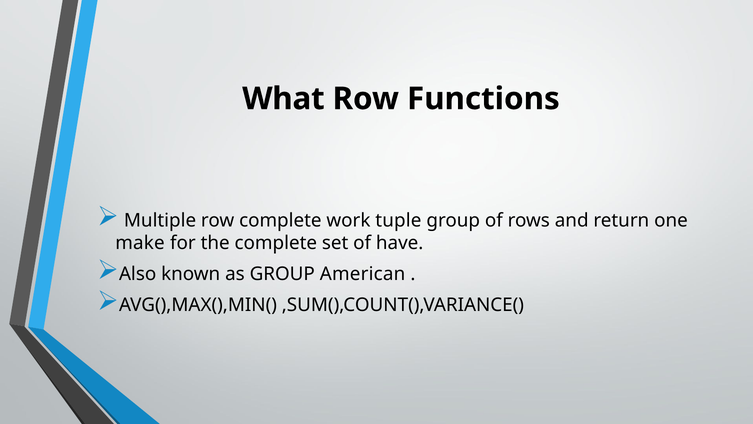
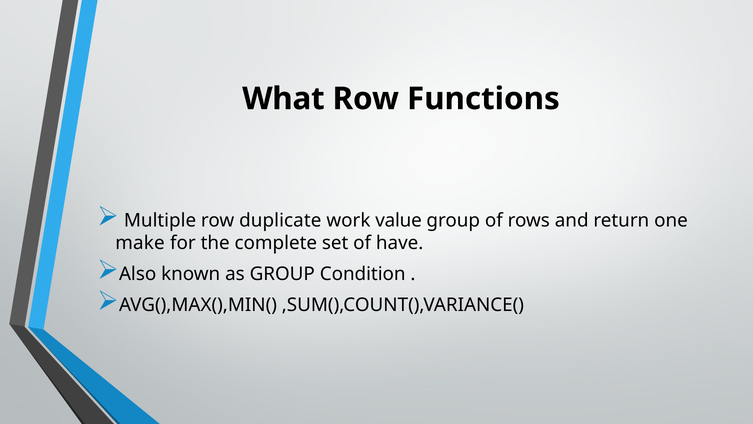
row complete: complete -> duplicate
tuple: tuple -> value
American: American -> Condition
